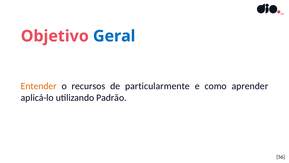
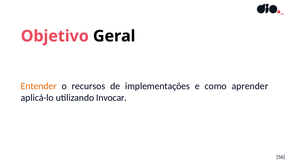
Geral colour: blue -> black
particularmente: particularmente -> implementações
Padrão: Padrão -> Invocar
